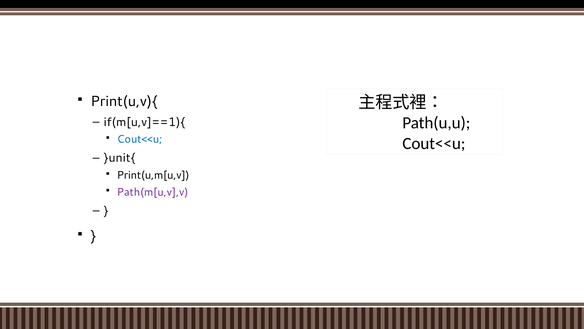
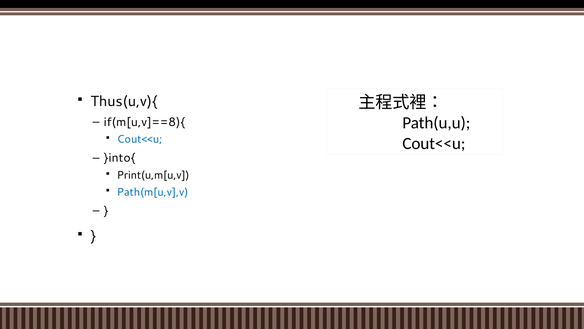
Print(u,v){: Print(u,v){ -> Thus(u,v){
if(m[u,v]==1){: if(m[u,v]==1){ -> if(m[u,v]==8){
}unit{: }unit{ -> }into{
Path(m[u,v],v colour: purple -> blue
